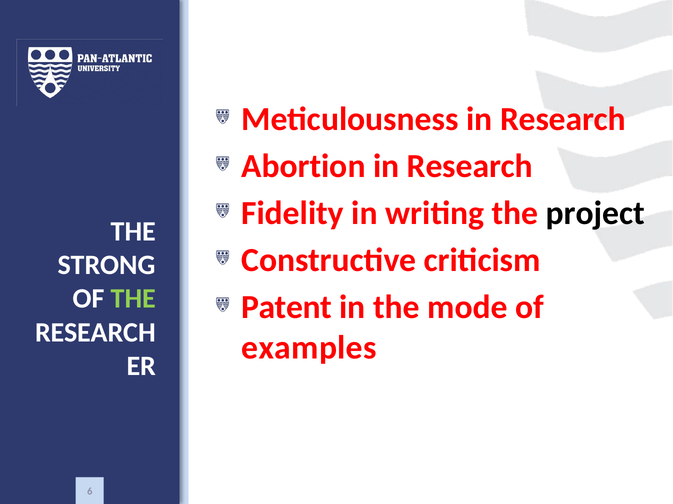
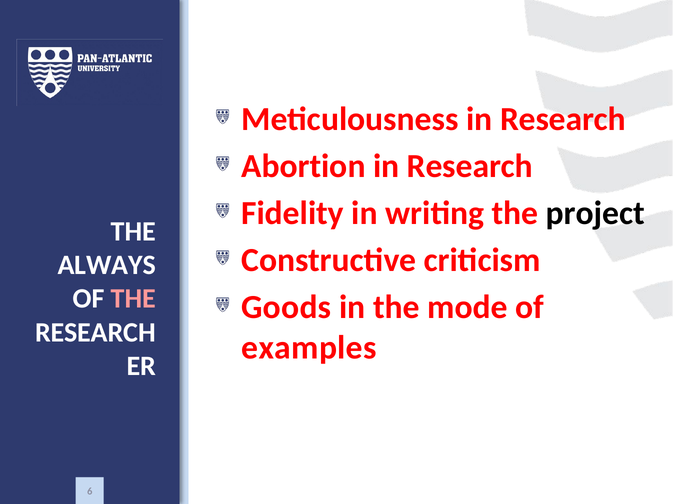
STRONG: STRONG -> ALWAYS
THE at (133, 299) colour: light green -> pink
Patent: Patent -> Goods
